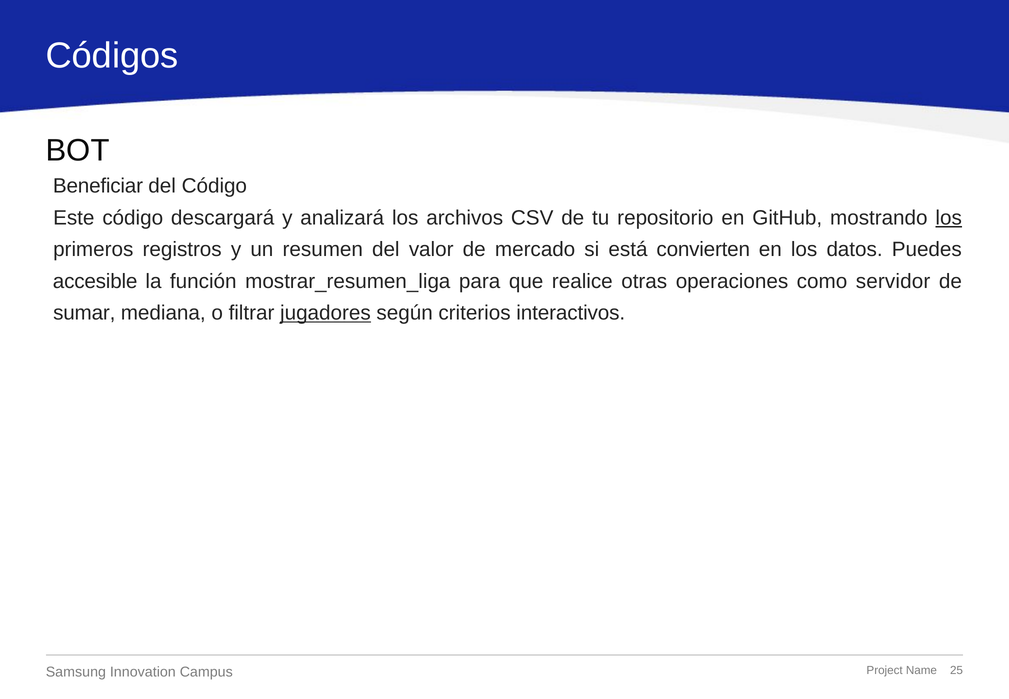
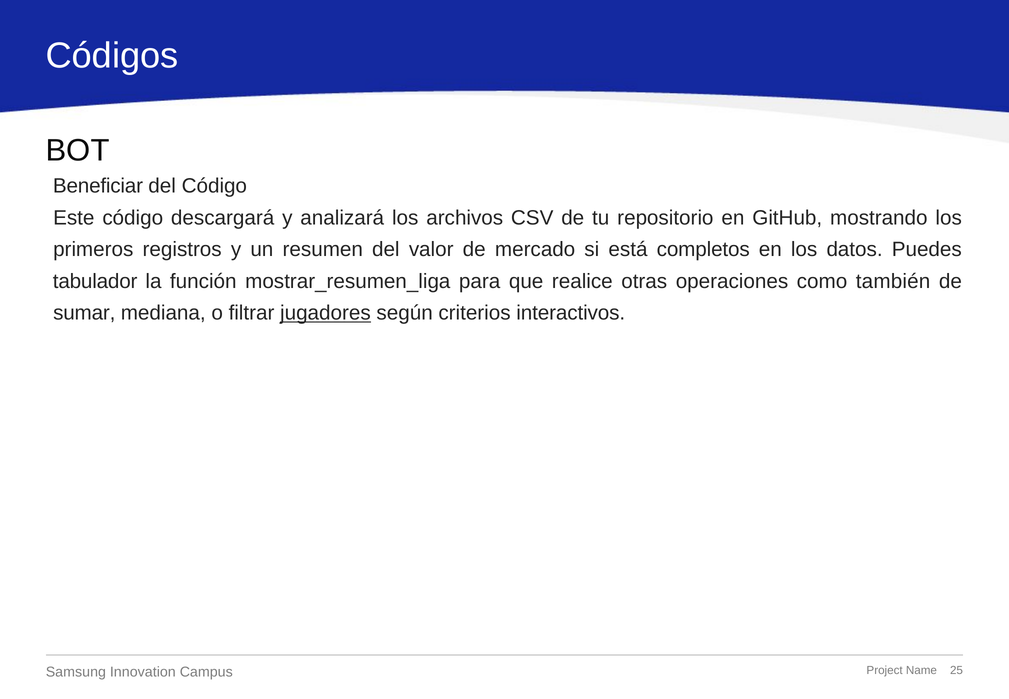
los at (949, 218) underline: present -> none
convierten: convierten -> completos
accesible: accesible -> tabulador
servidor: servidor -> también
